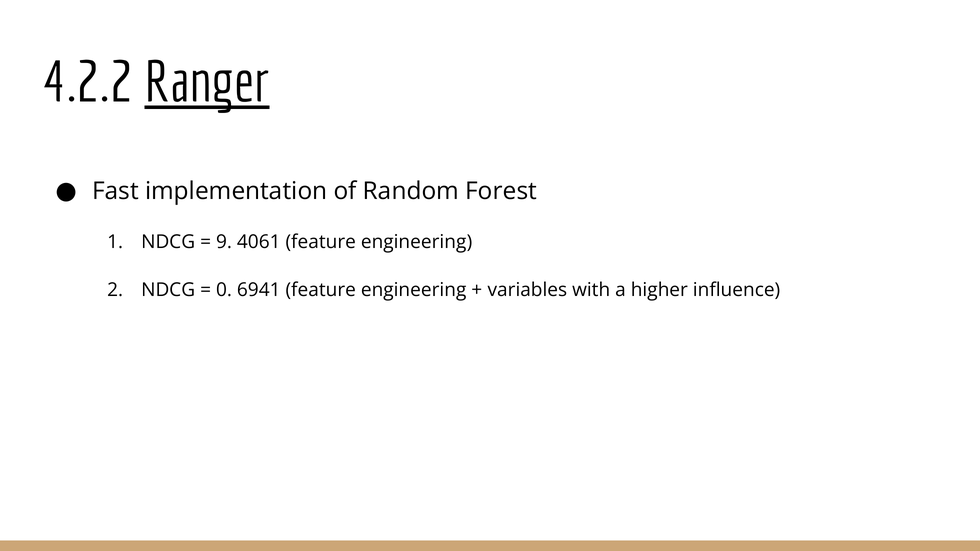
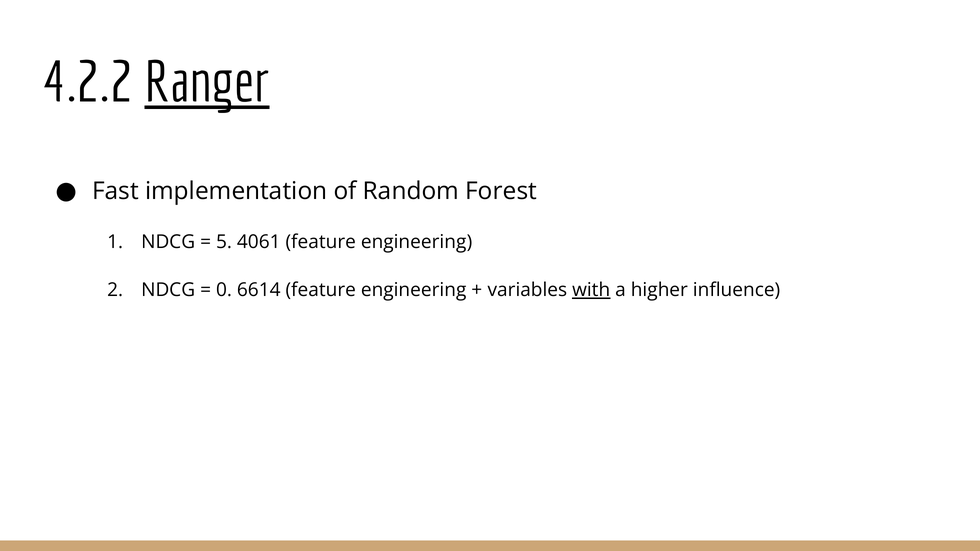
9: 9 -> 5
6941: 6941 -> 6614
with underline: none -> present
